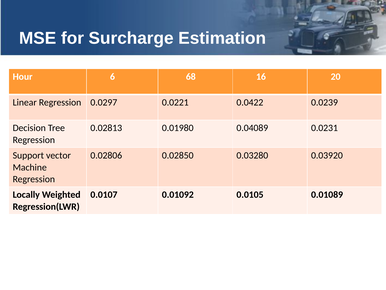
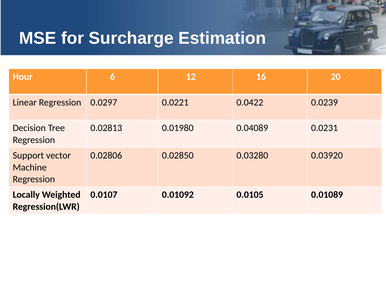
68: 68 -> 12
